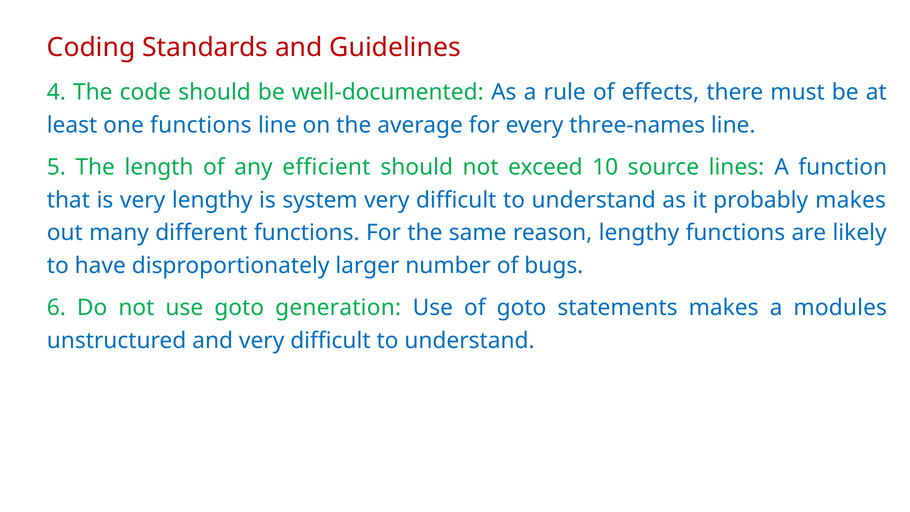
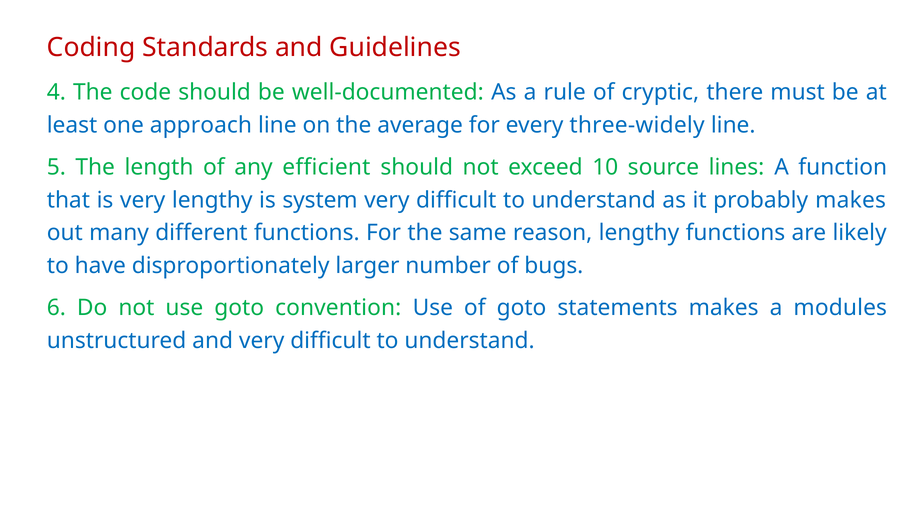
effects: effects -> cryptic
one functions: functions -> approach
three-names: three-names -> three-widely
generation: generation -> convention
